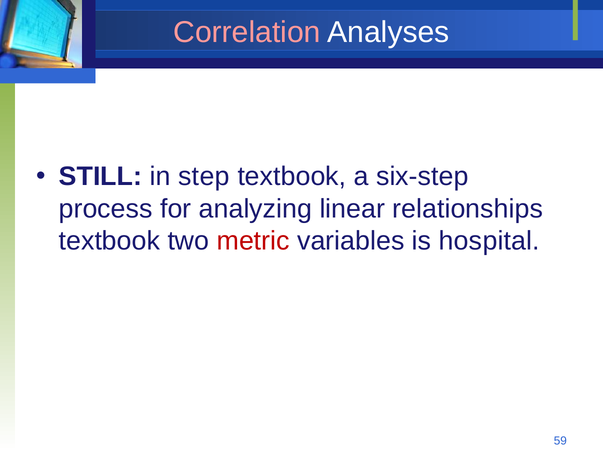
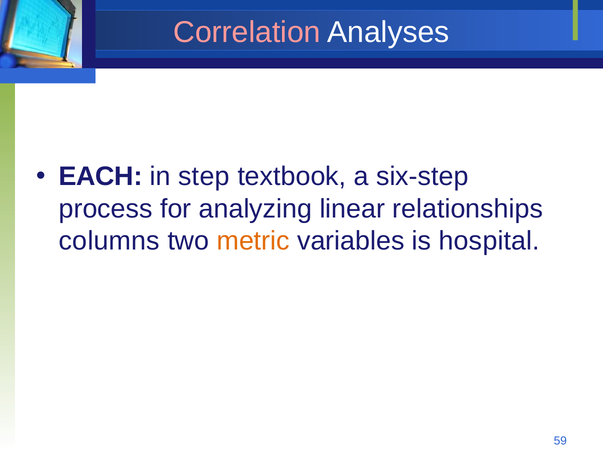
STILL: STILL -> EACH
textbook at (109, 241): textbook -> columns
metric colour: red -> orange
